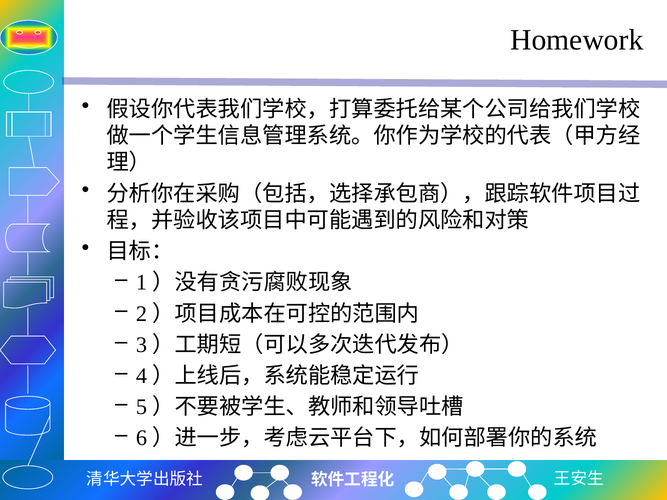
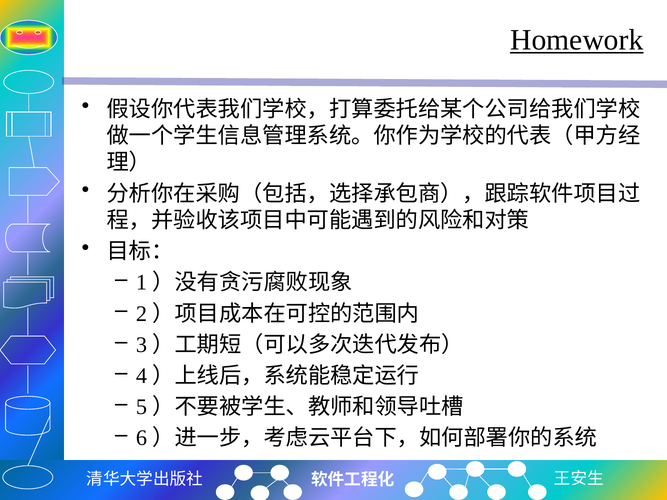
Homework underline: none -> present
